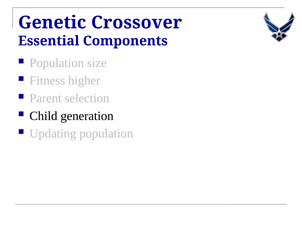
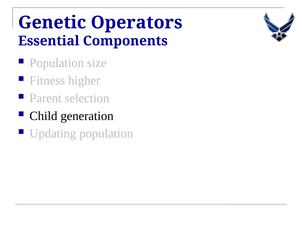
Crossover: Crossover -> Operators
